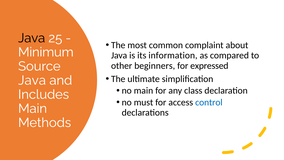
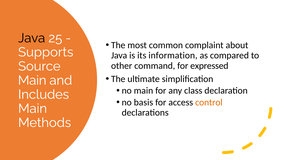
Minimum: Minimum -> Supports
beginners: beginners -> command
Java at (32, 80): Java -> Main
must: must -> basis
control colour: blue -> orange
